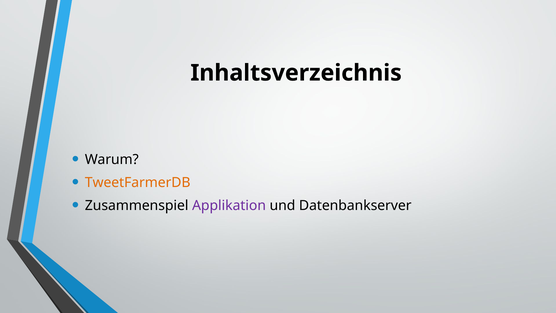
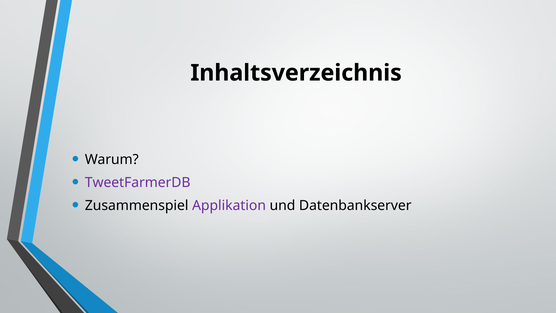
TweetFarmerDB colour: orange -> purple
